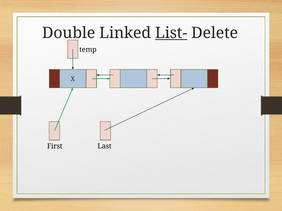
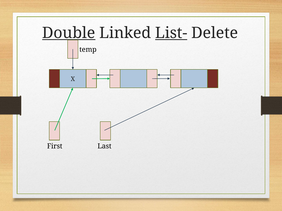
Double underline: none -> present
